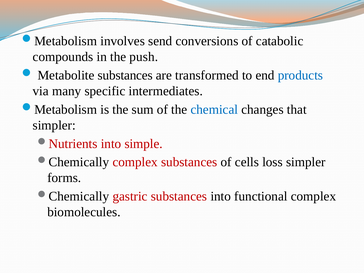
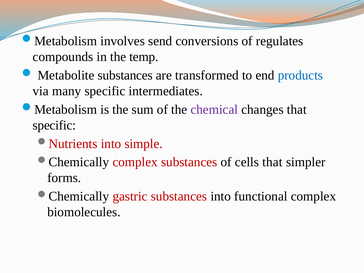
catabolic: catabolic -> regulates
push: push -> temp
chemical colour: blue -> purple
simpler at (54, 125): simpler -> specific
cells loss: loss -> that
